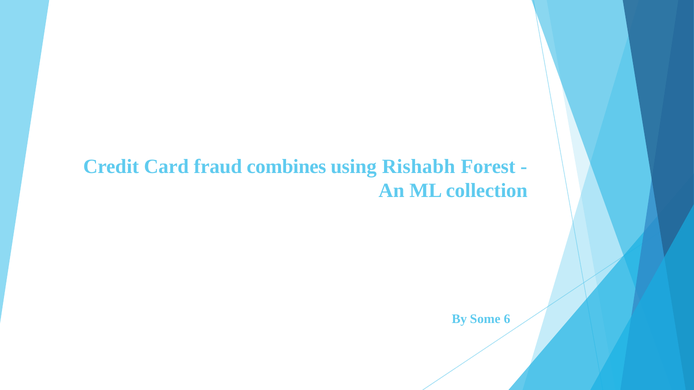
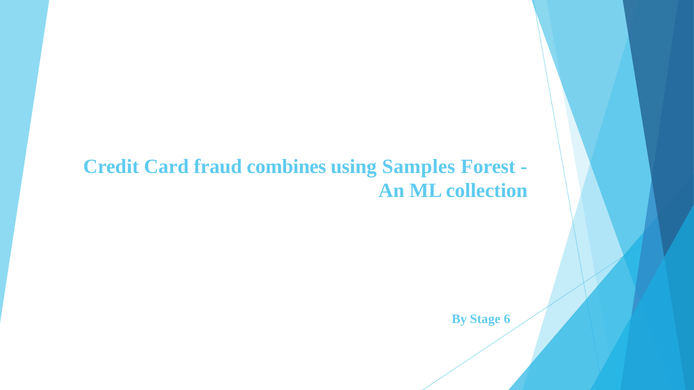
Rishabh: Rishabh -> Samples
Some: Some -> Stage
